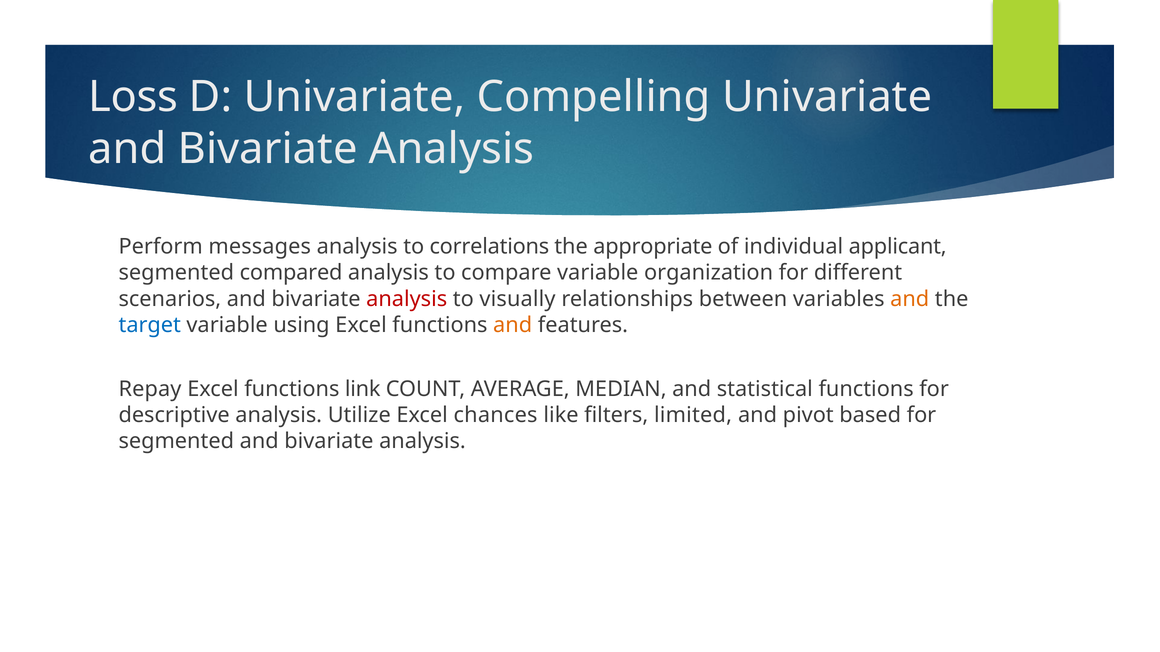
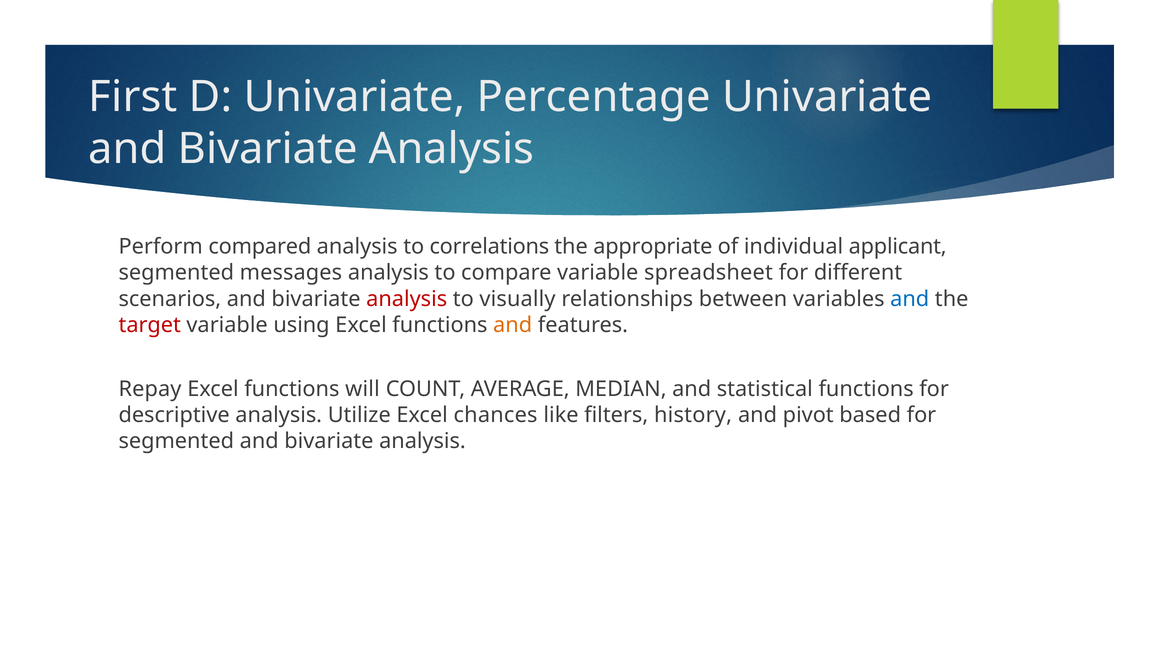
Loss: Loss -> First
Compelling: Compelling -> Percentage
messages: messages -> compared
compared: compared -> messages
organization: organization -> spreadsheet
and at (910, 299) colour: orange -> blue
target colour: blue -> red
link: link -> will
limited: limited -> history
